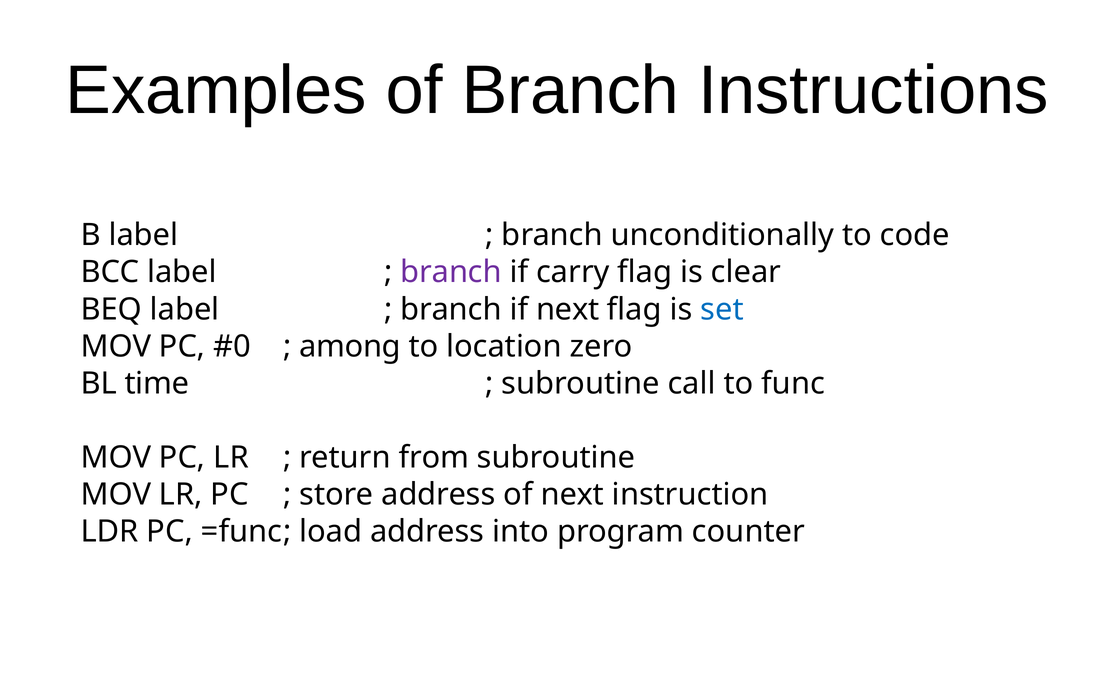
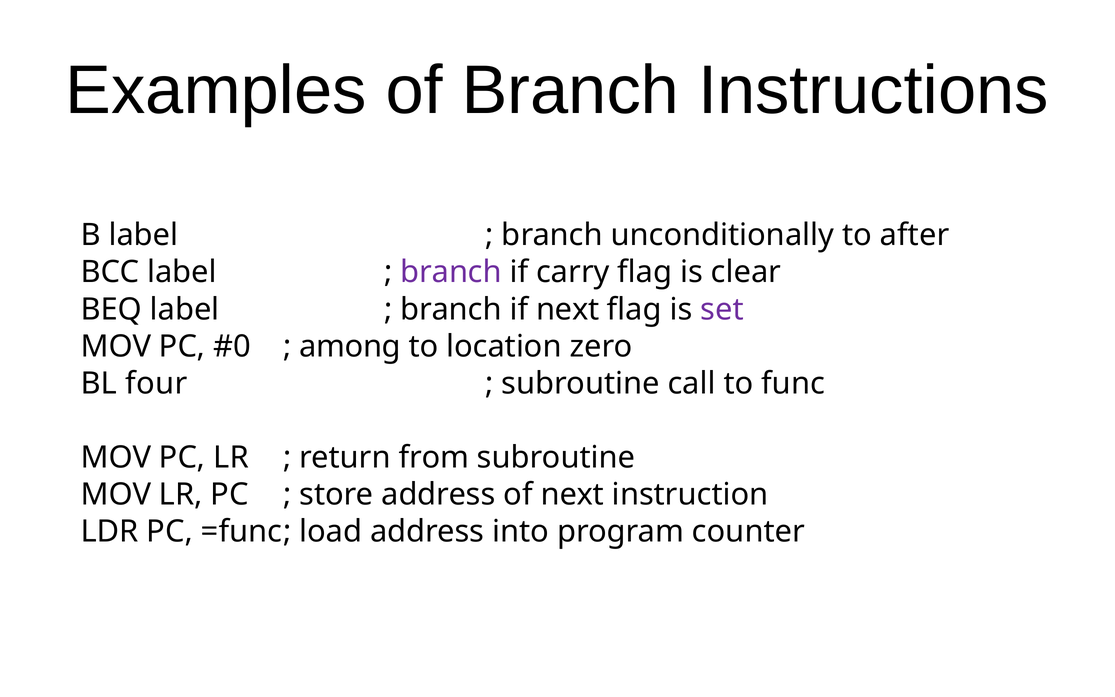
code: code -> after
set colour: blue -> purple
time: time -> four
